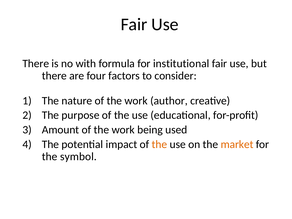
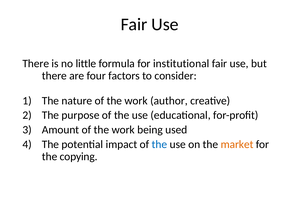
with: with -> little
the at (159, 144) colour: orange -> blue
symbol: symbol -> copying
